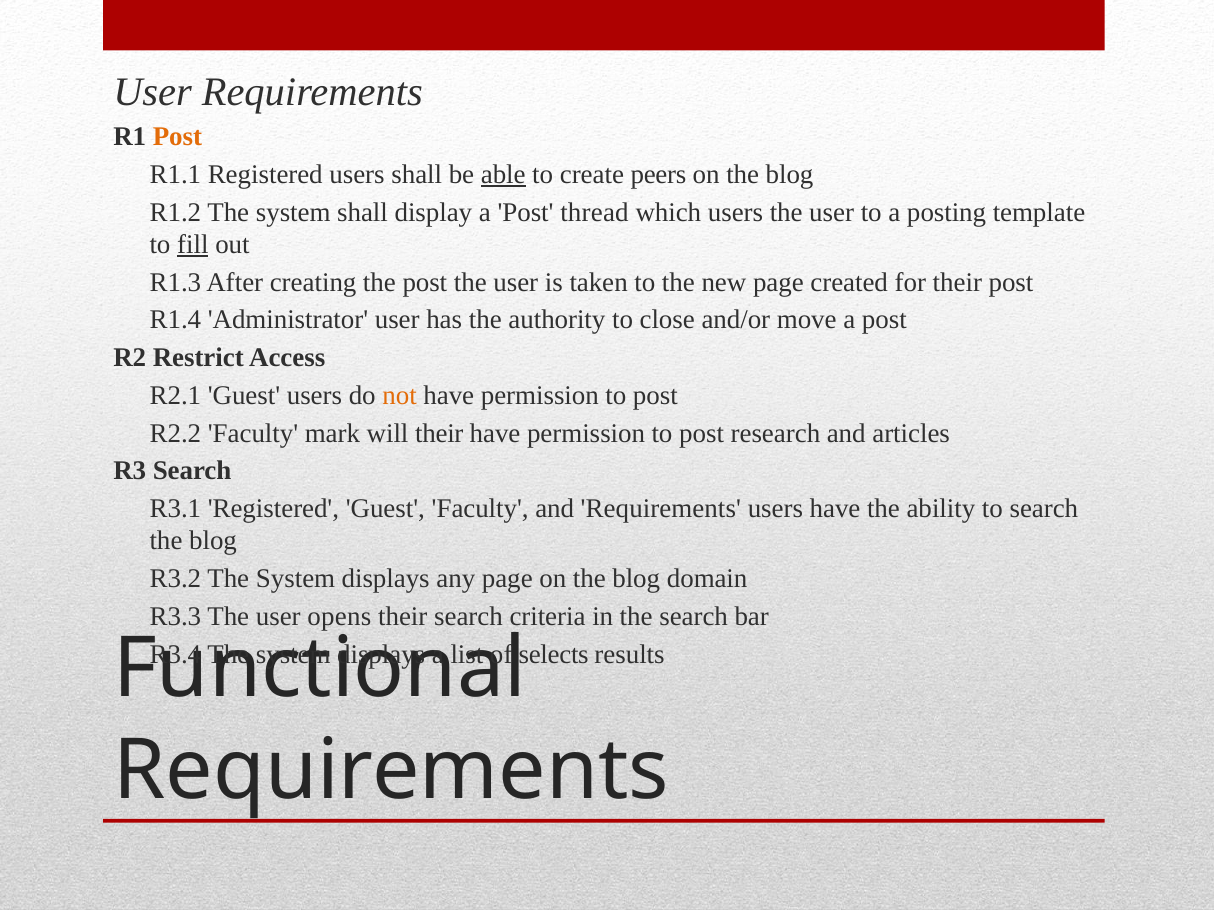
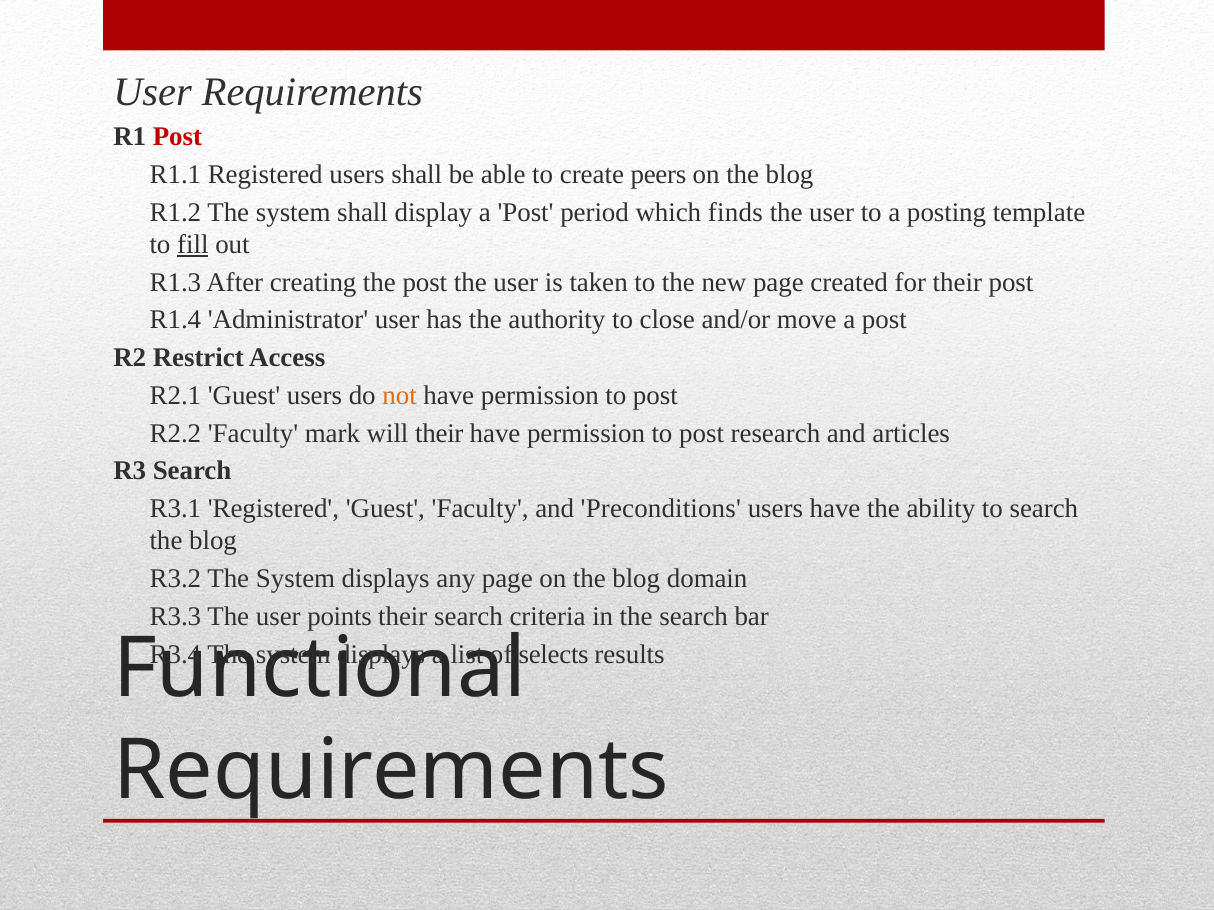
Post at (177, 137) colour: orange -> red
able underline: present -> none
thread: thread -> period
which users: users -> finds
and Requirements: Requirements -> Preconditions
opens: opens -> points
